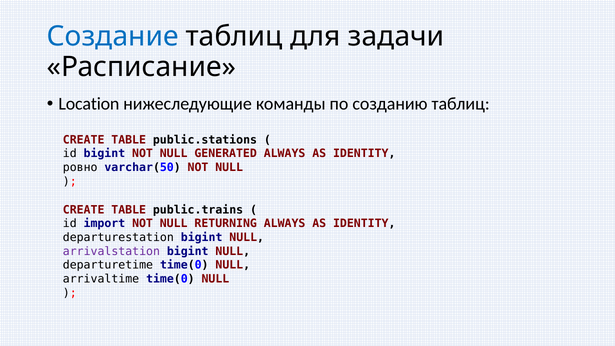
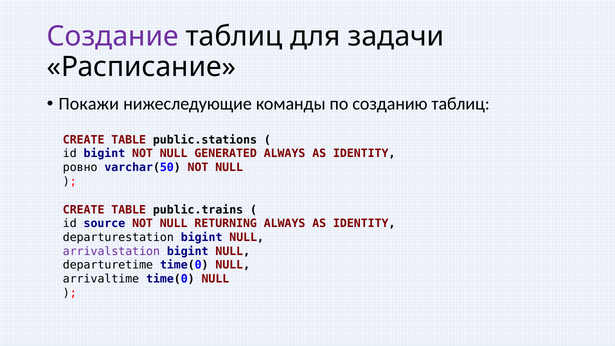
Создание colour: blue -> purple
Location: Location -> Покажи
import: import -> source
